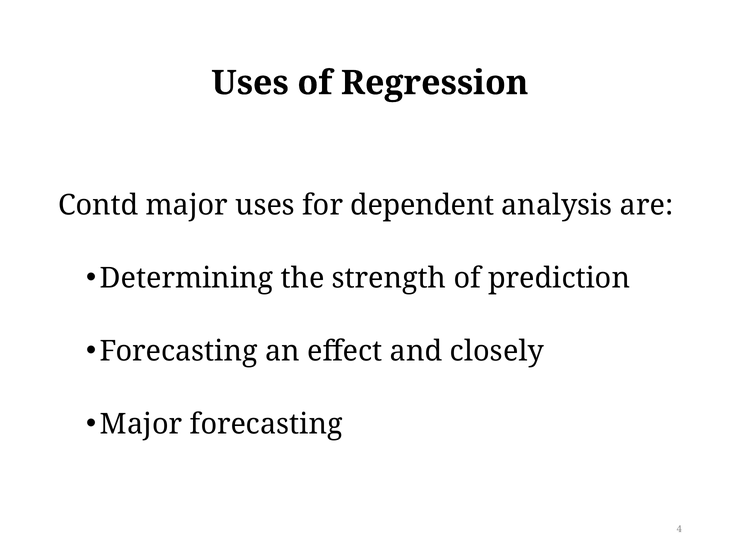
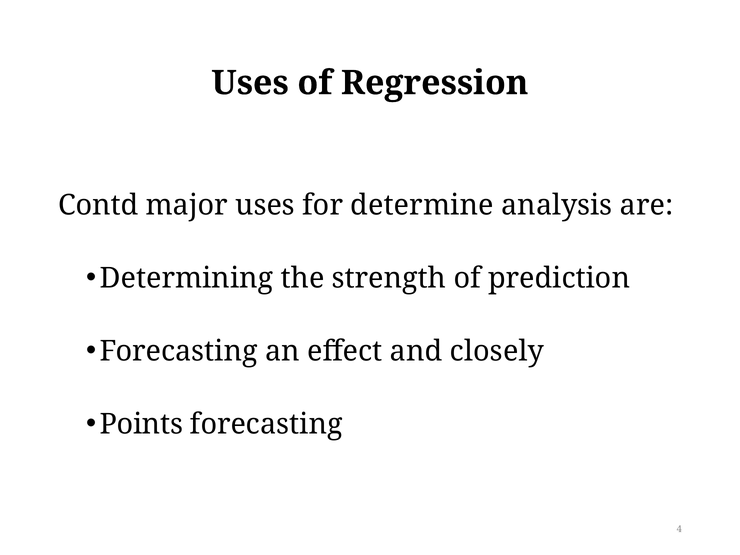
dependent: dependent -> determine
Major at (141, 424): Major -> Points
